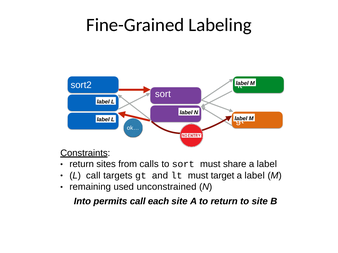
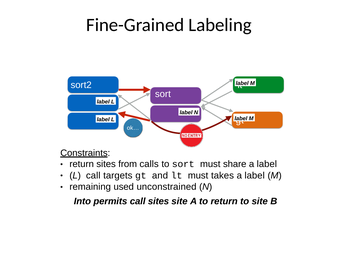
target: target -> takes
call each: each -> sites
